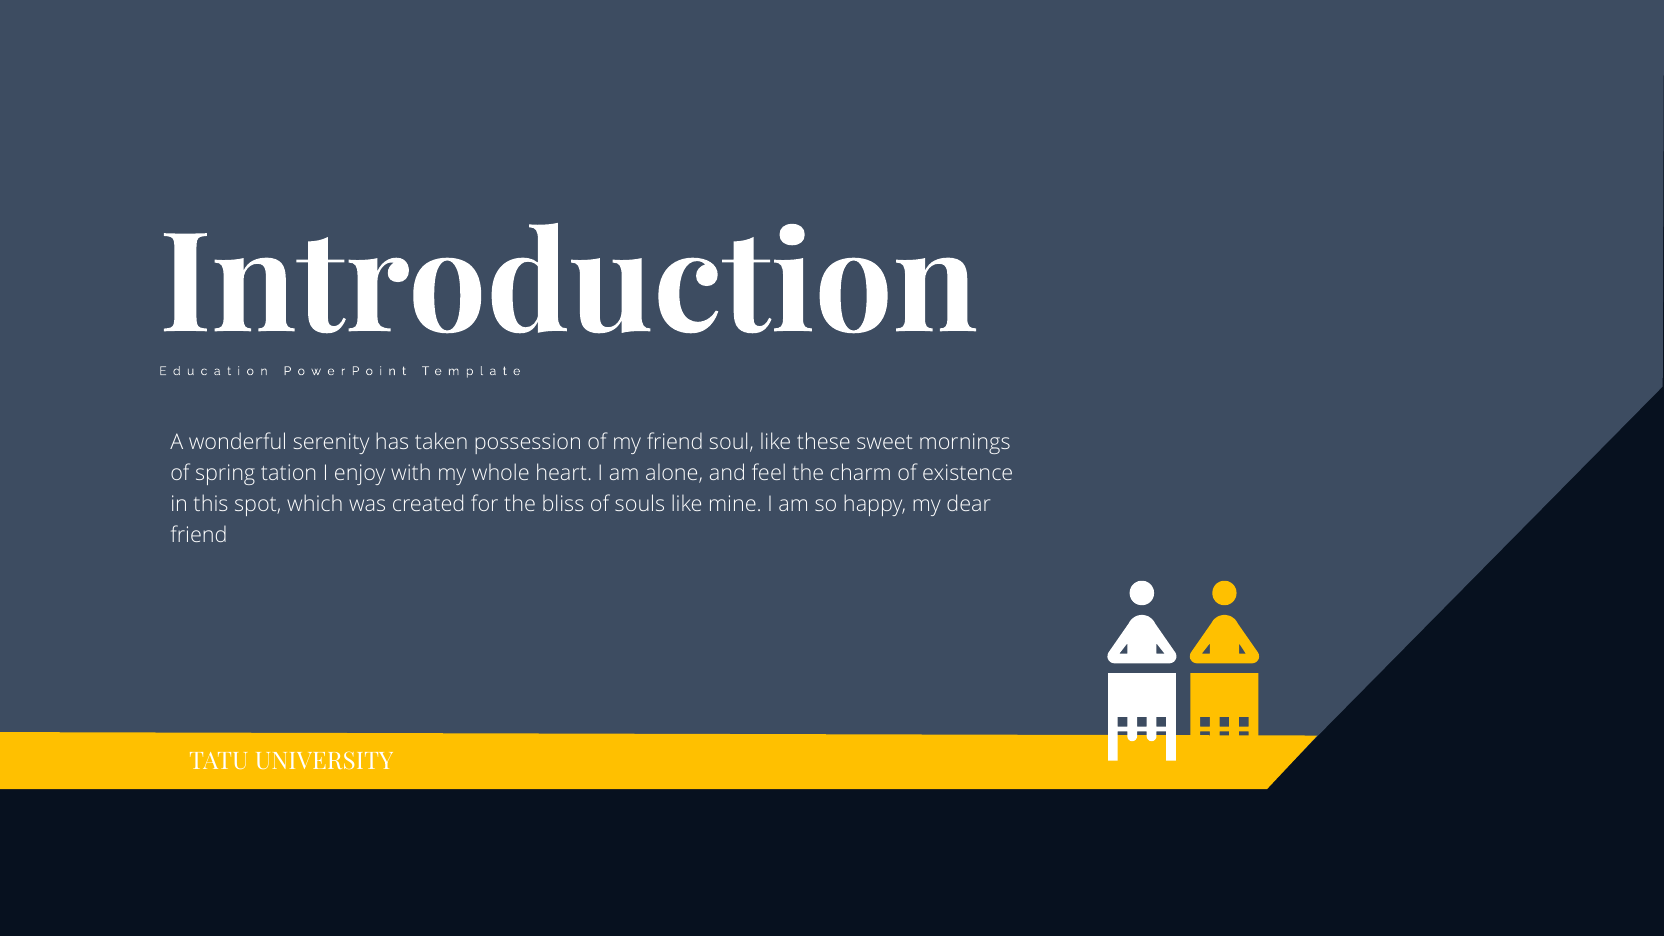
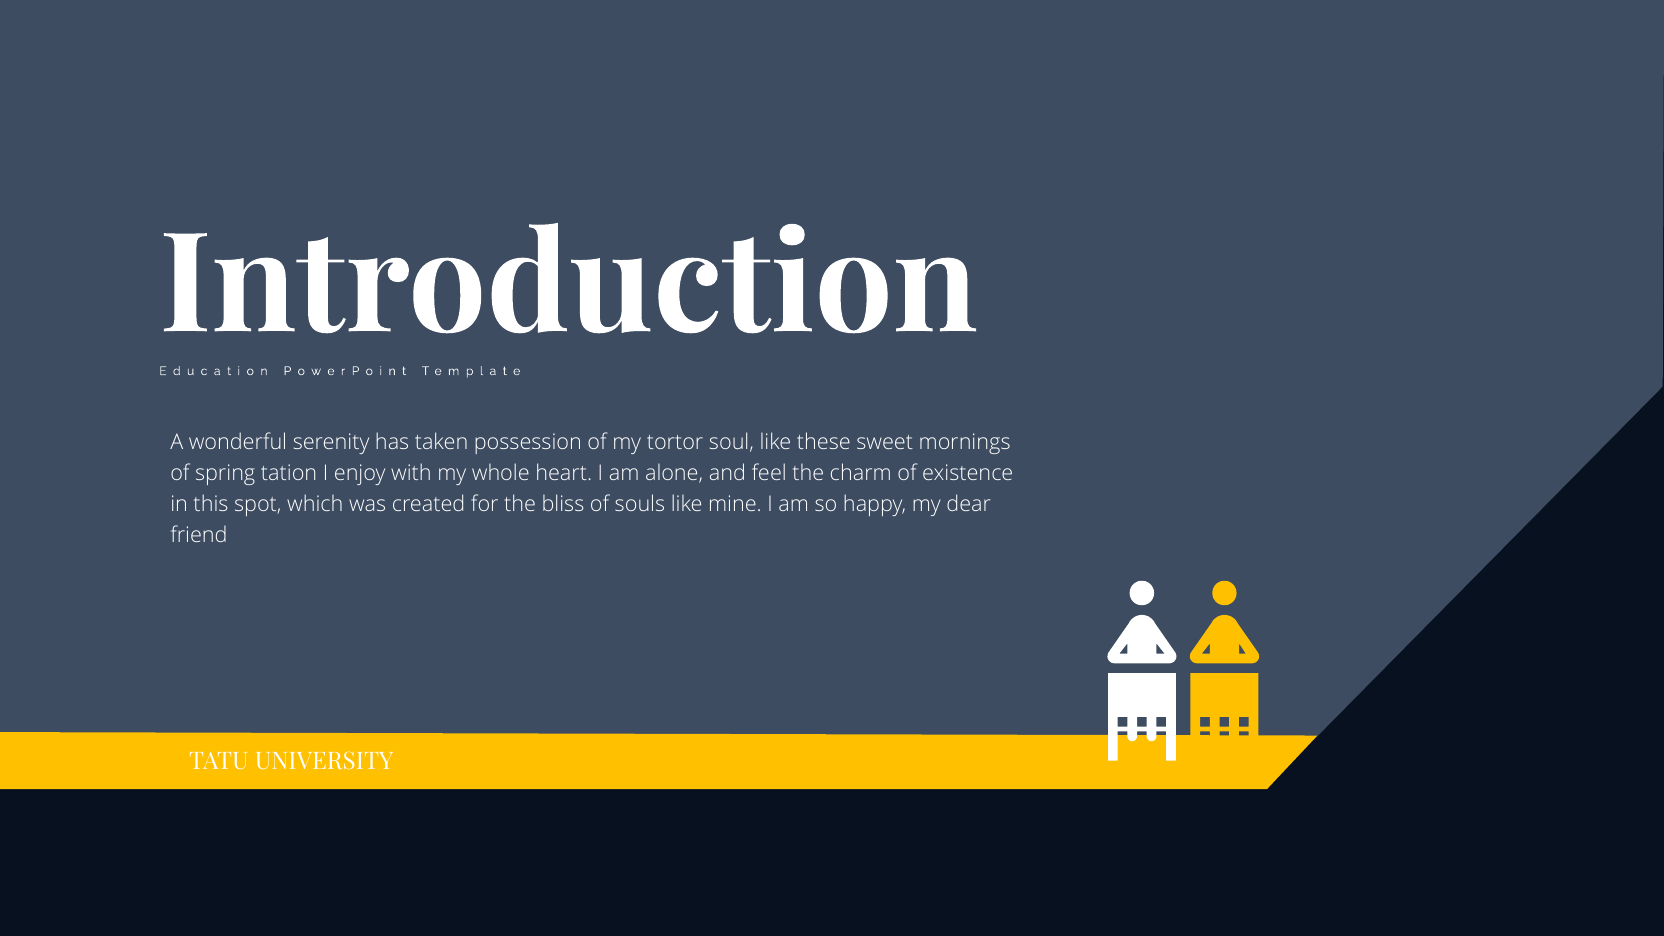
my friend: friend -> tortor
